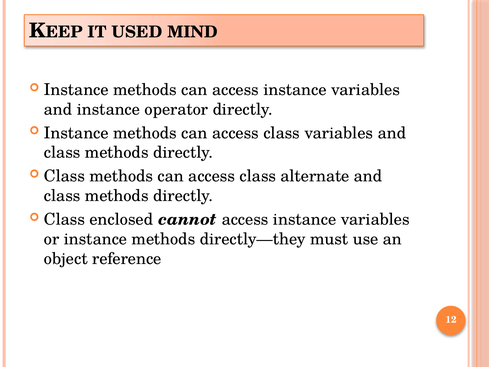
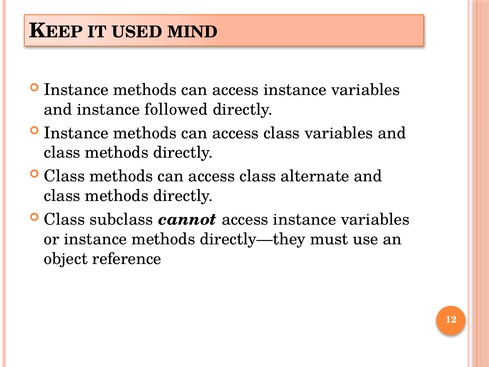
operator: operator -> followed
enclosed: enclosed -> subclass
